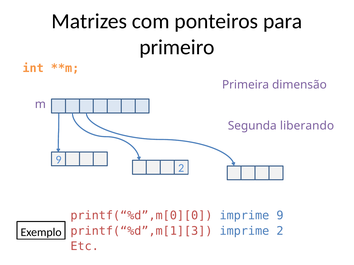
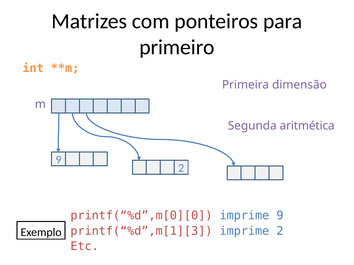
liberando: liberando -> aritmética
